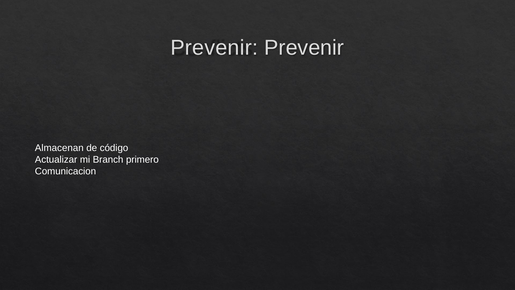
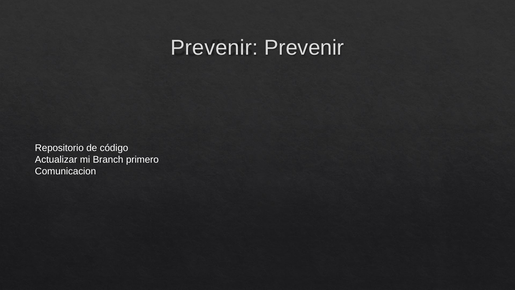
Almacenan: Almacenan -> Repositorio
